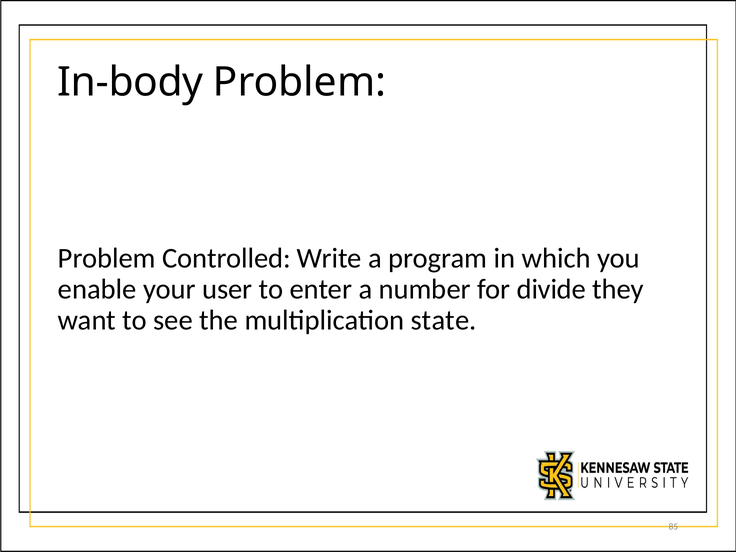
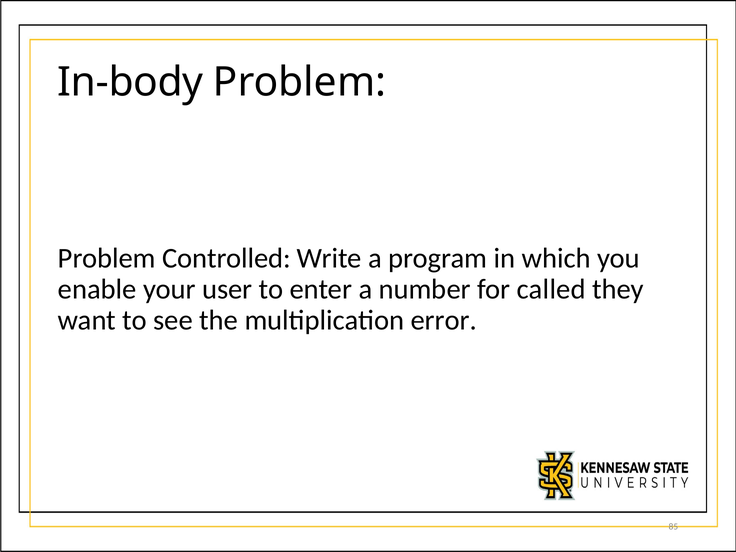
divide: divide -> called
state: state -> error
